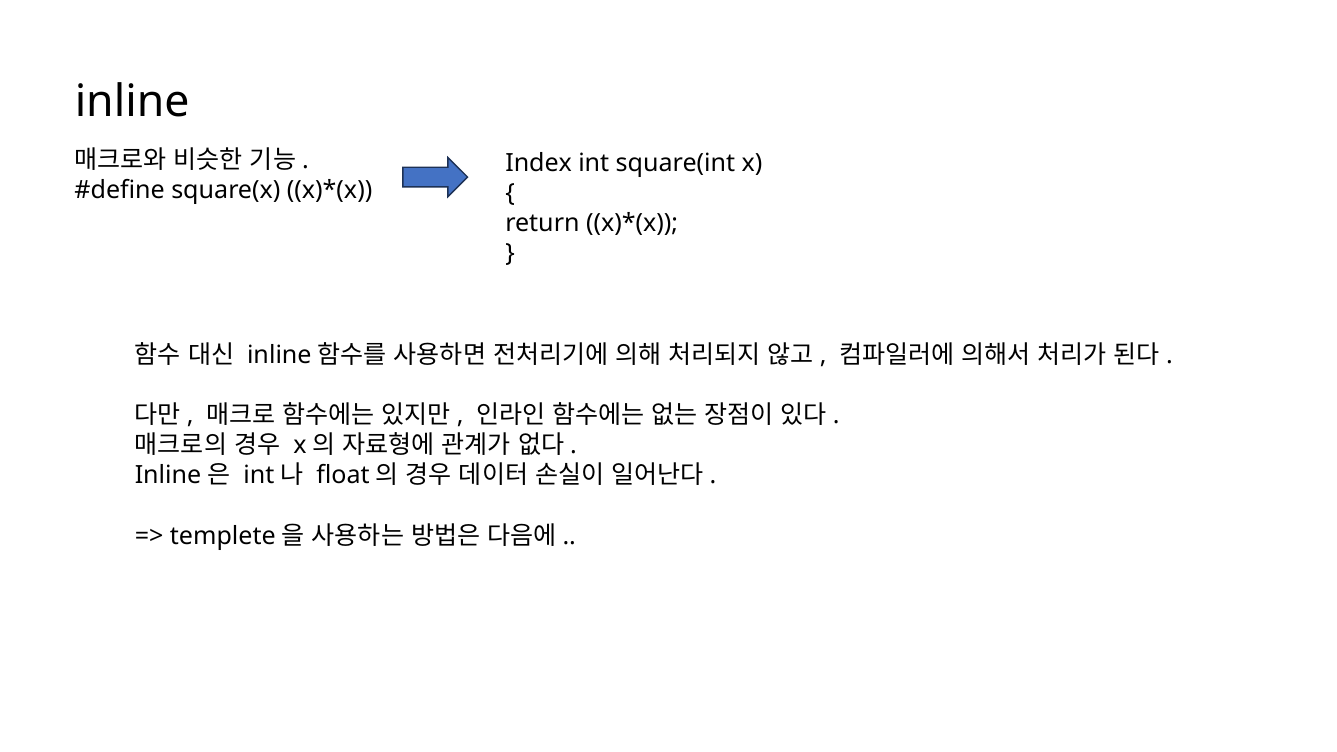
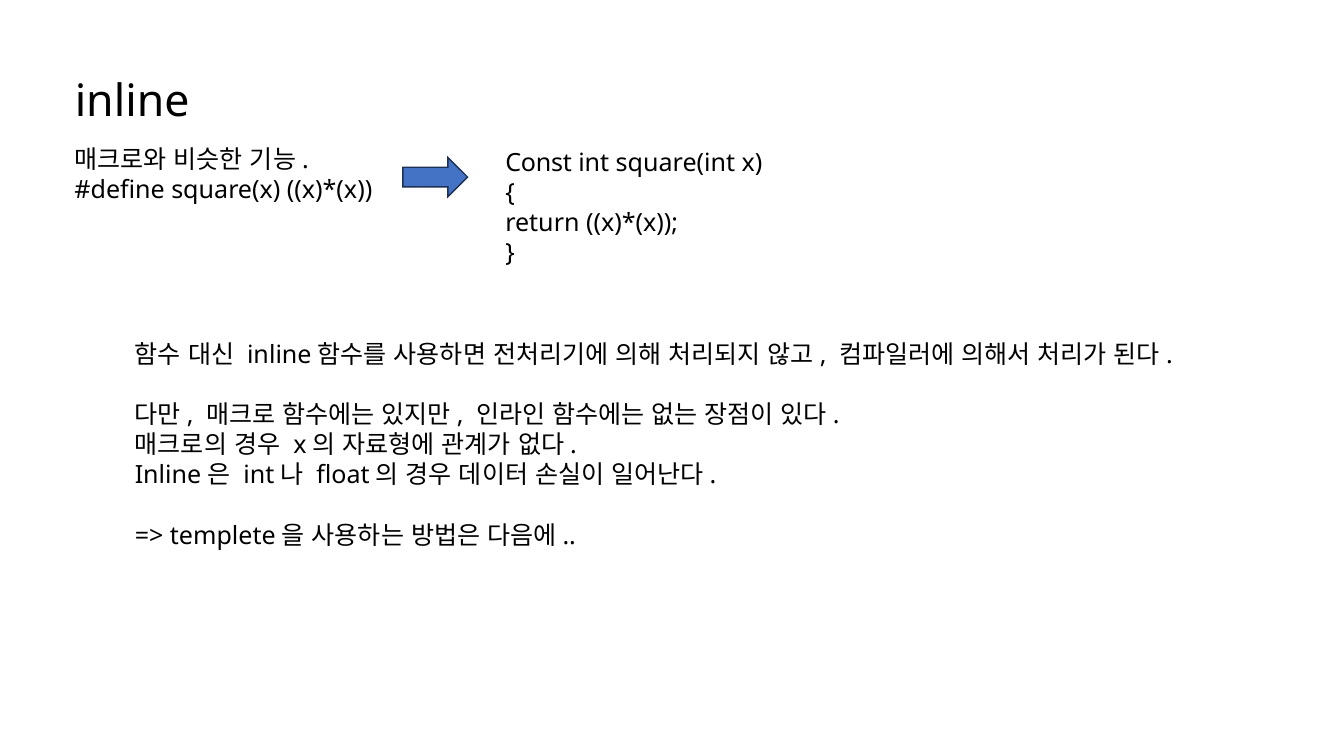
Index: Index -> Const
